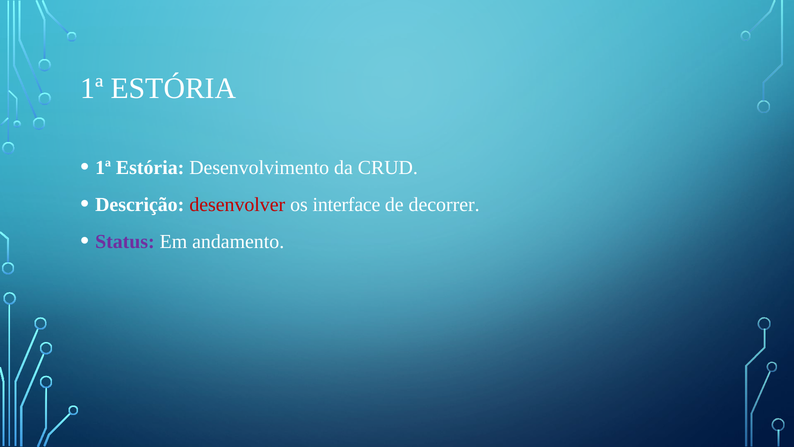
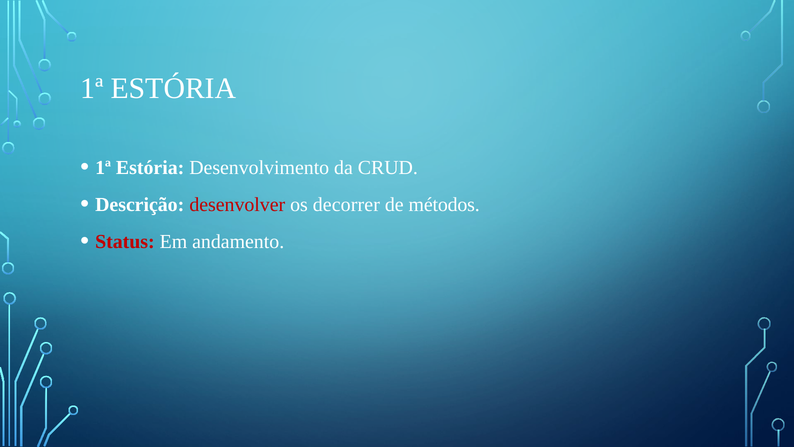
interface: interface -> decorrer
decorrer: decorrer -> métodos
Status colour: purple -> red
